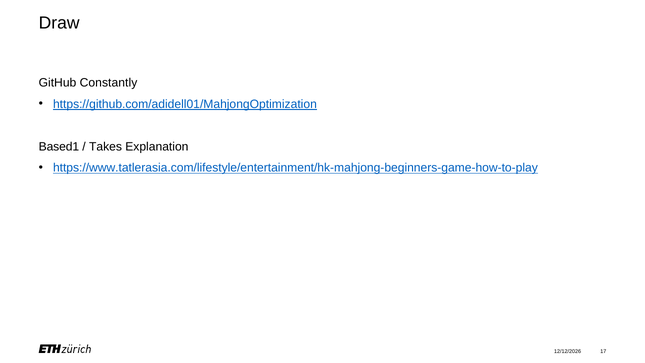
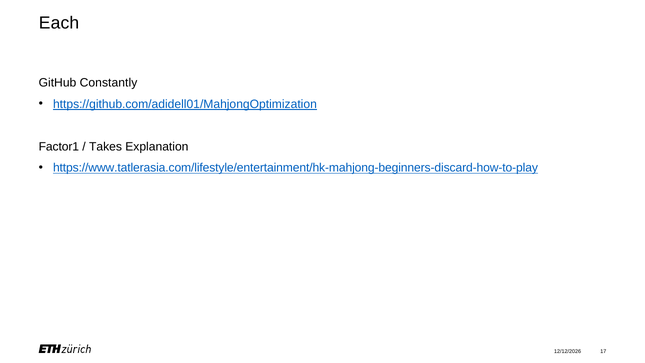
Draw: Draw -> Each
Based1: Based1 -> Factor1
https://www.tatlerasia.com/lifestyle/entertainment/hk-mahjong-beginners-game-how-to-play: https://www.tatlerasia.com/lifestyle/entertainment/hk-mahjong-beginners-game-how-to-play -> https://www.tatlerasia.com/lifestyle/entertainment/hk-mahjong-beginners-discard-how-to-play
